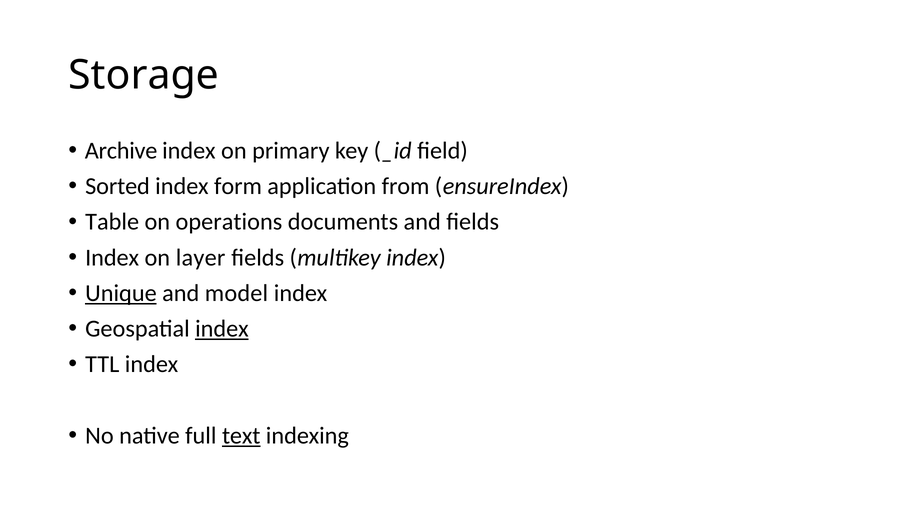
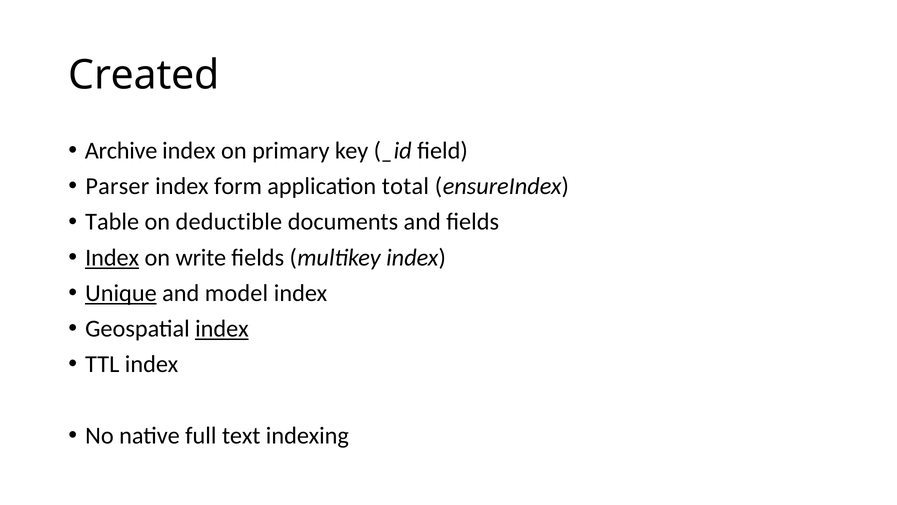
Storage: Storage -> Created
Sorted: Sorted -> Parser
from: from -> total
operations: operations -> deductible
Index at (112, 257) underline: none -> present
layer: layer -> write
text underline: present -> none
